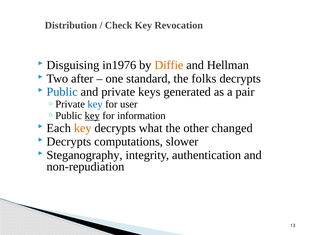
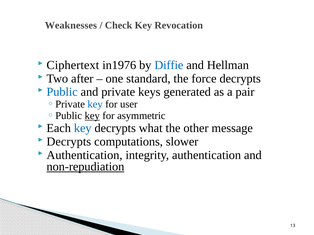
Distribution: Distribution -> Weaknesses
Disguising: Disguising -> Ciphertext
Diffie colour: orange -> blue
folks: folks -> force
information: information -> asymmetric
key at (83, 128) colour: orange -> blue
changed: changed -> message
Steganography at (85, 155): Steganography -> Authentication
non-repudiation underline: none -> present
